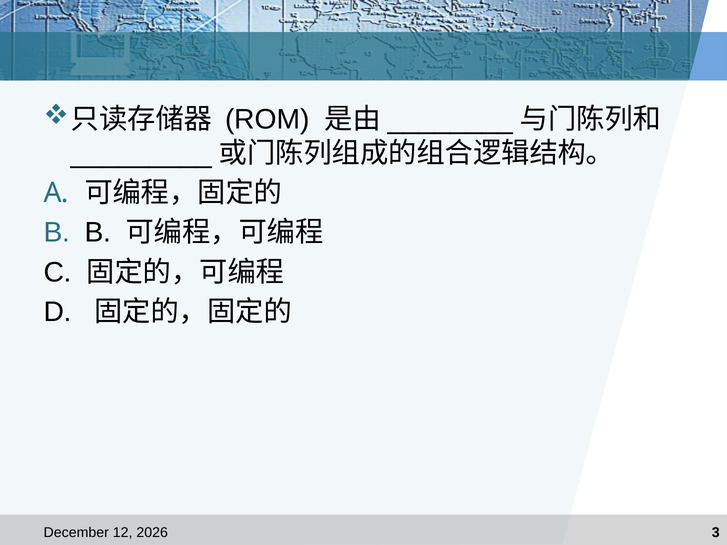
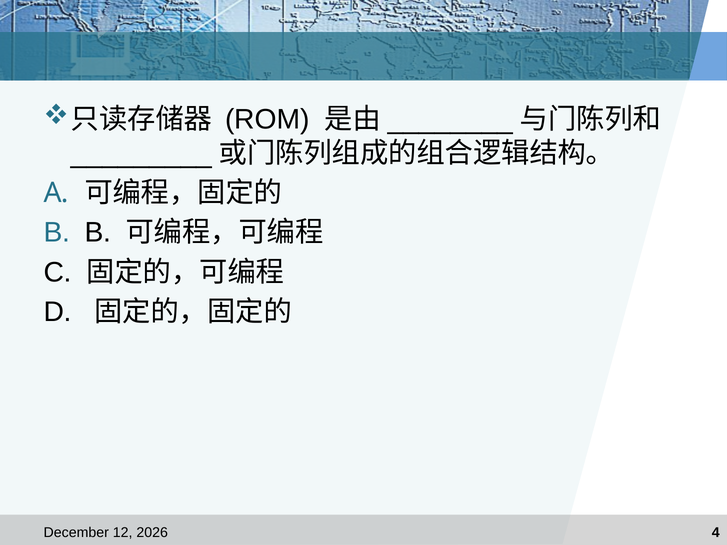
3: 3 -> 4
